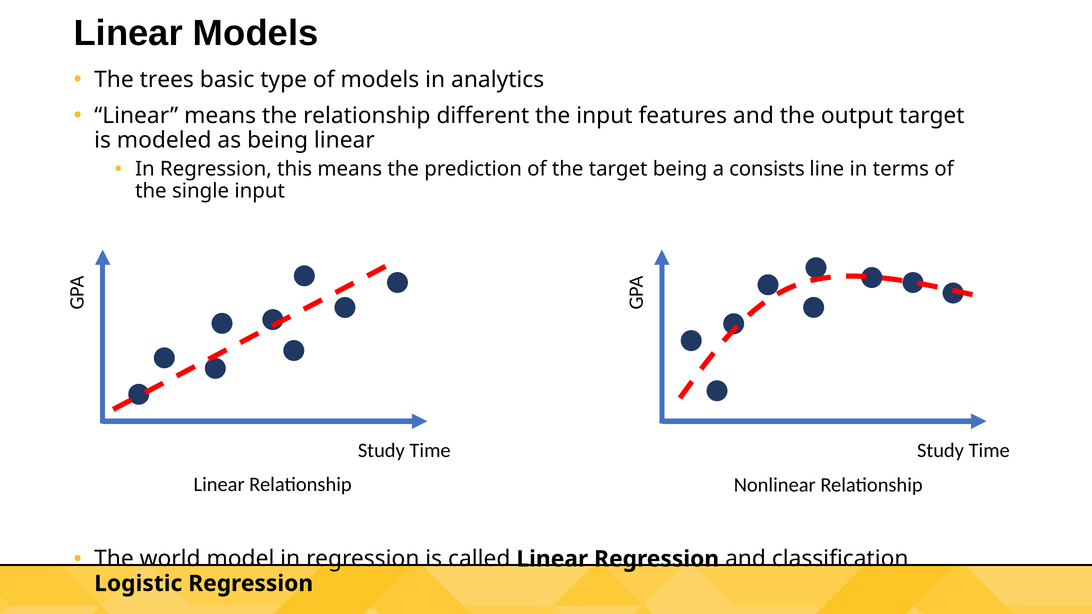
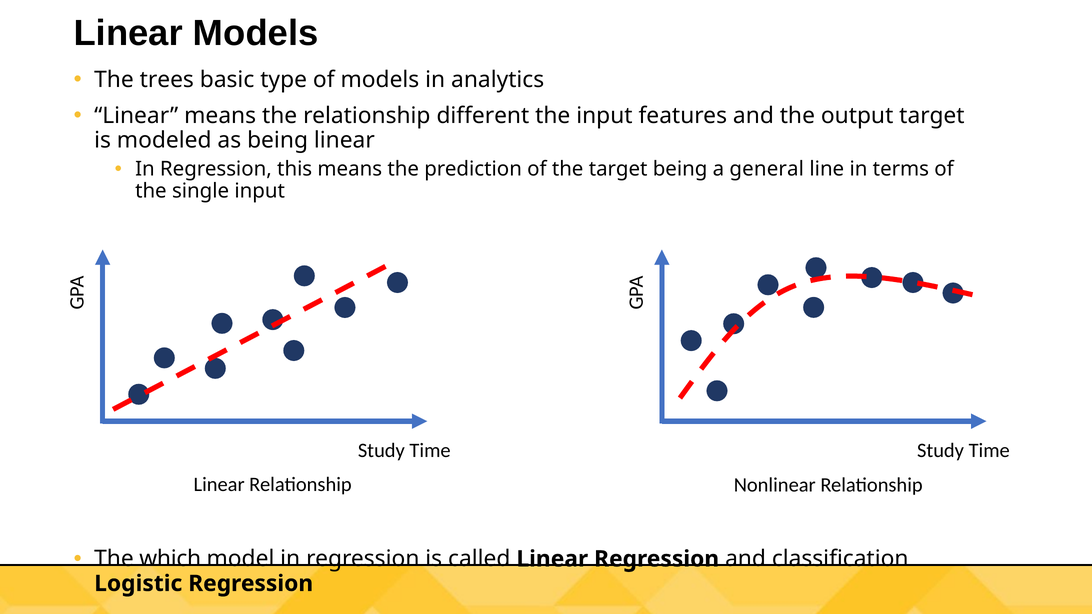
consists: consists -> general
world: world -> which
